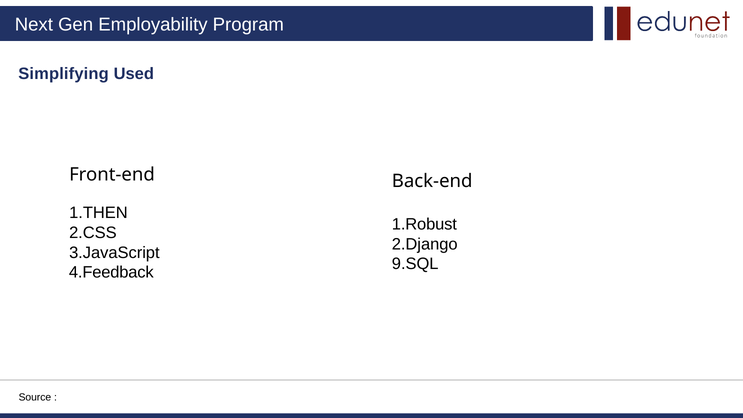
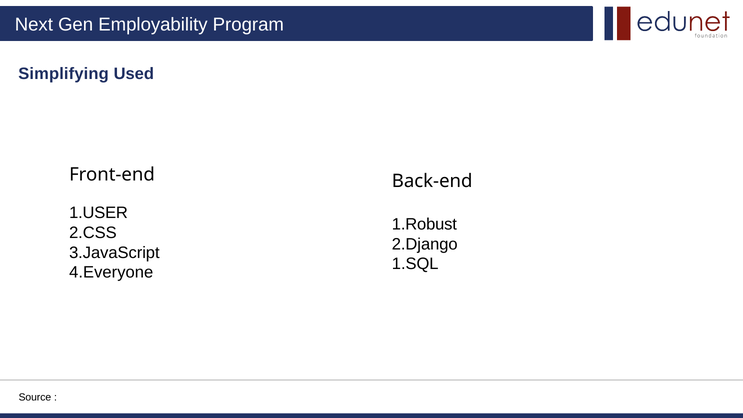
1.THEN: 1.THEN -> 1.USER
9.SQL: 9.SQL -> 1.SQL
4.Feedback: 4.Feedback -> 4.Everyone
